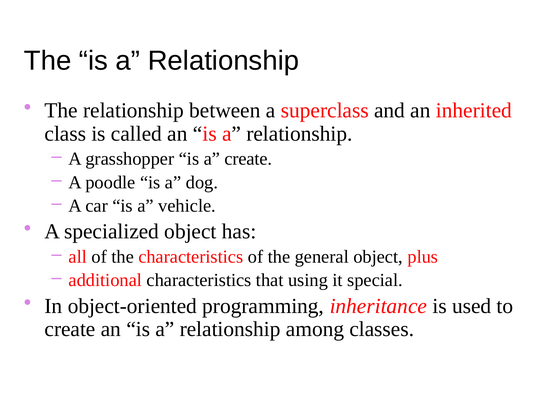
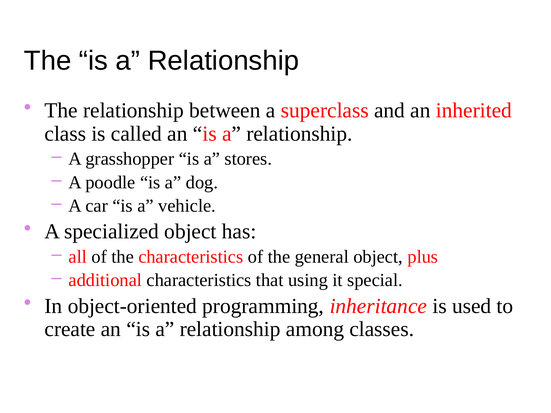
a create: create -> stores
